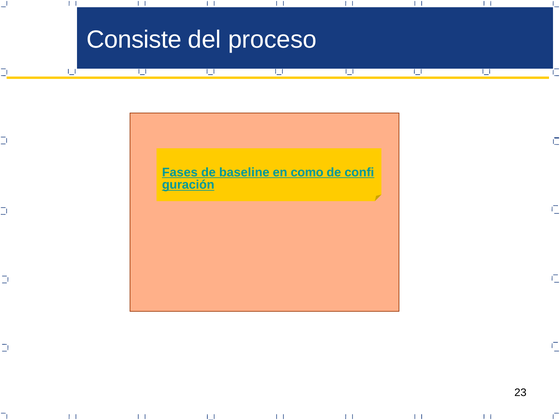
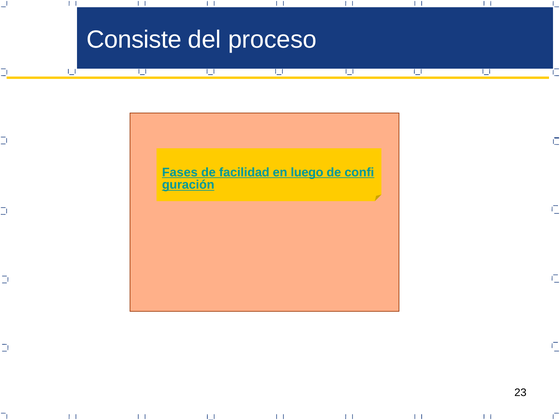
baseline: baseline -> facilidad
como: como -> luego
